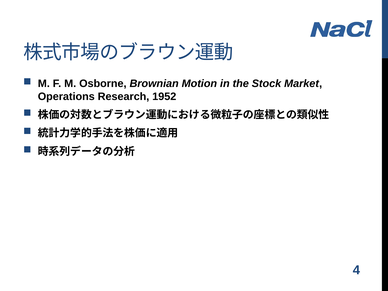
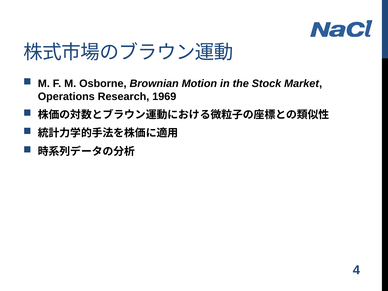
1952: 1952 -> 1969
